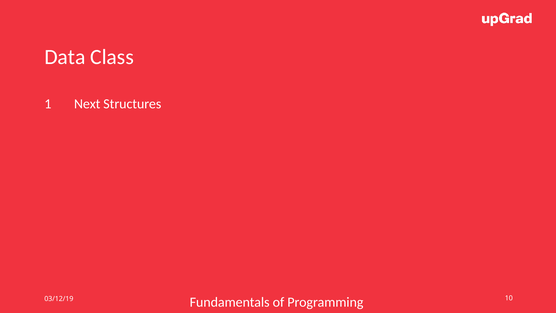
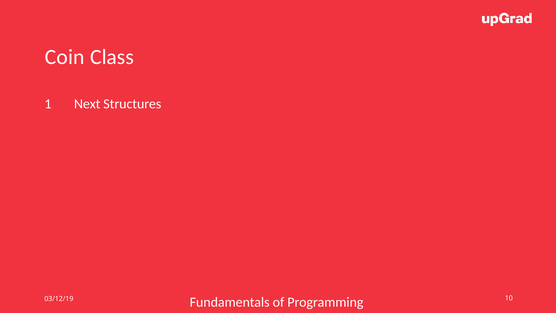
Data: Data -> Coin
